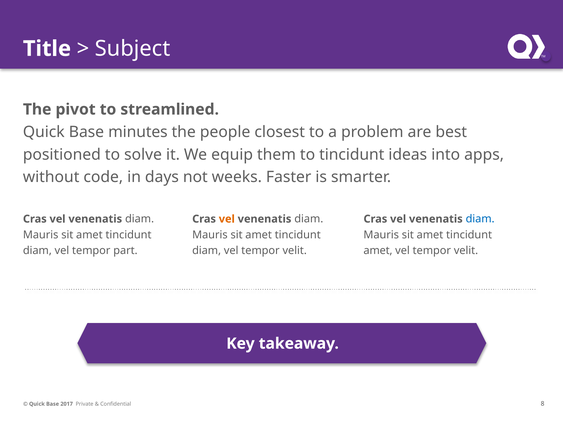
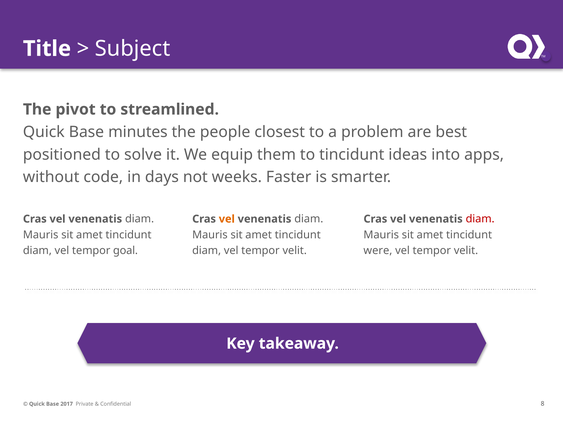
diam at (480, 219) colour: blue -> red
part: part -> goal
amet at (378, 250): amet -> were
